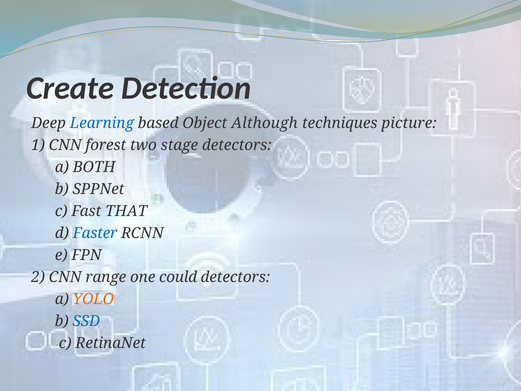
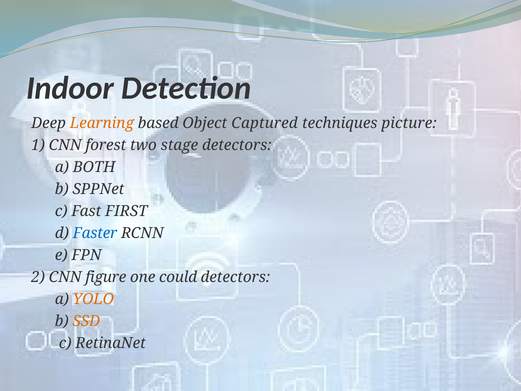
Create: Create -> Indoor
Learning colour: blue -> orange
Although: Although -> Captured
THAT: THAT -> FIRST
range: range -> figure
SSD colour: blue -> orange
